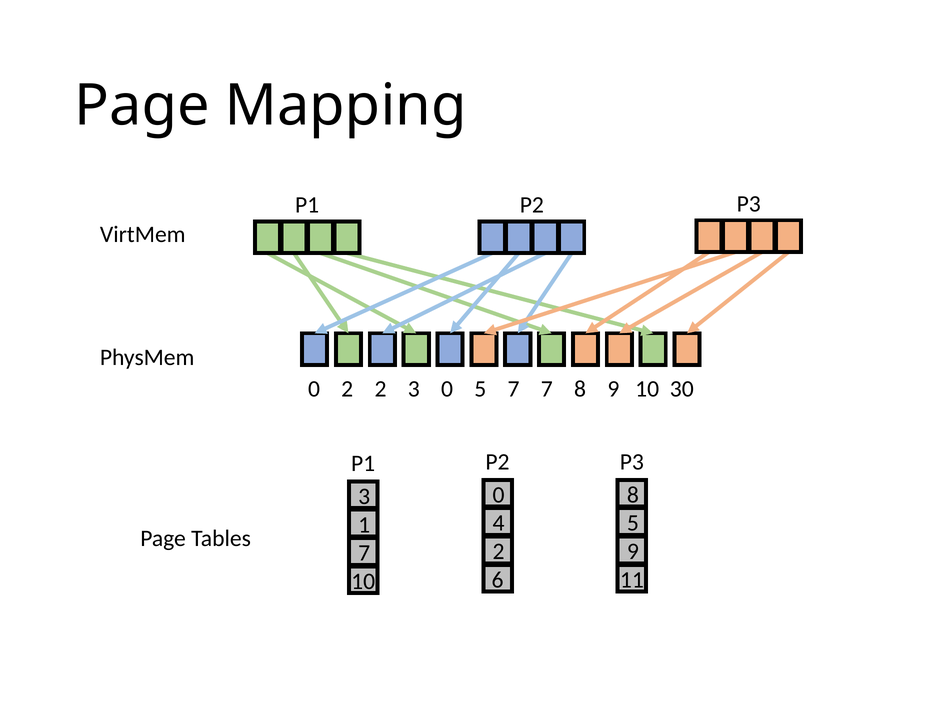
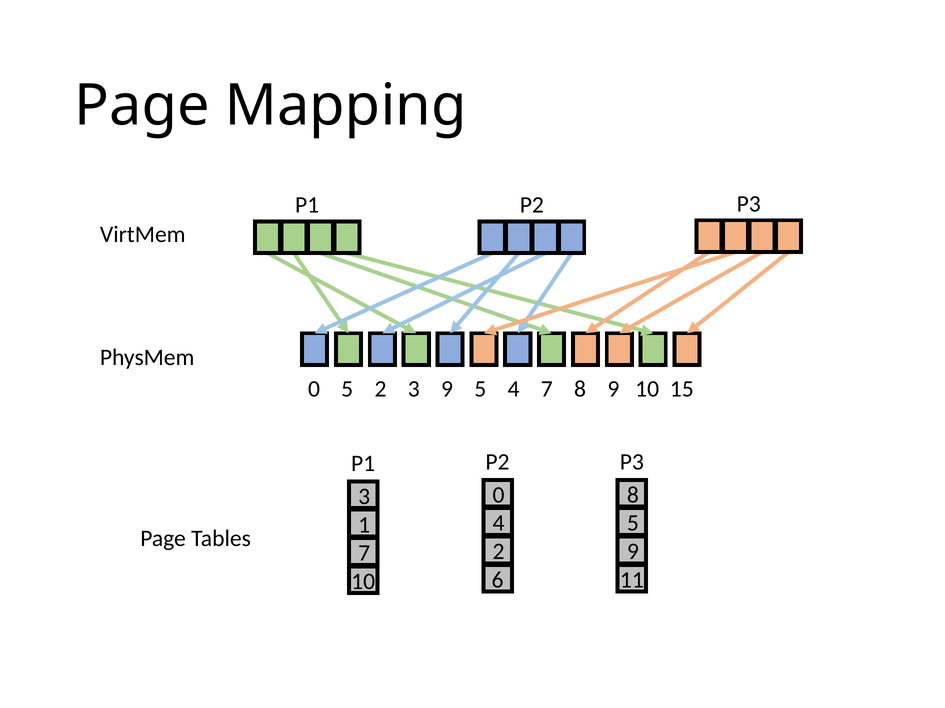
0 2: 2 -> 5
3 0: 0 -> 9
5 7: 7 -> 4
30: 30 -> 15
